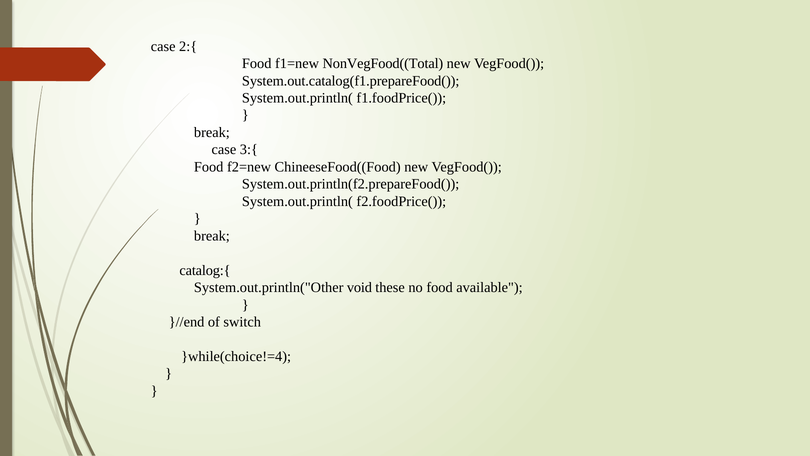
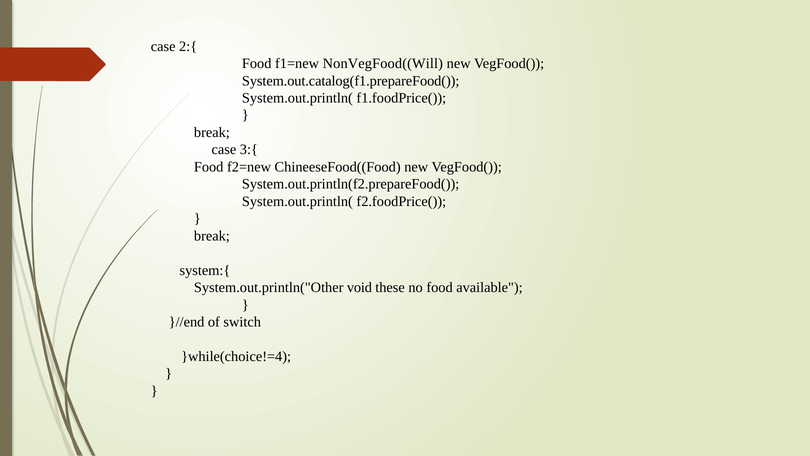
NonVegFood((Total: NonVegFood((Total -> NonVegFood((Will
catalog:{: catalog:{ -> system:{
